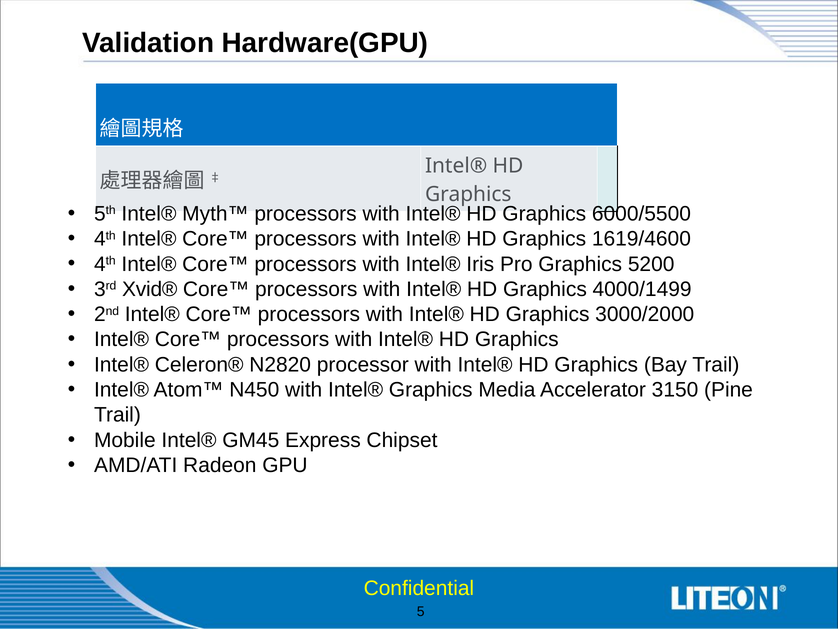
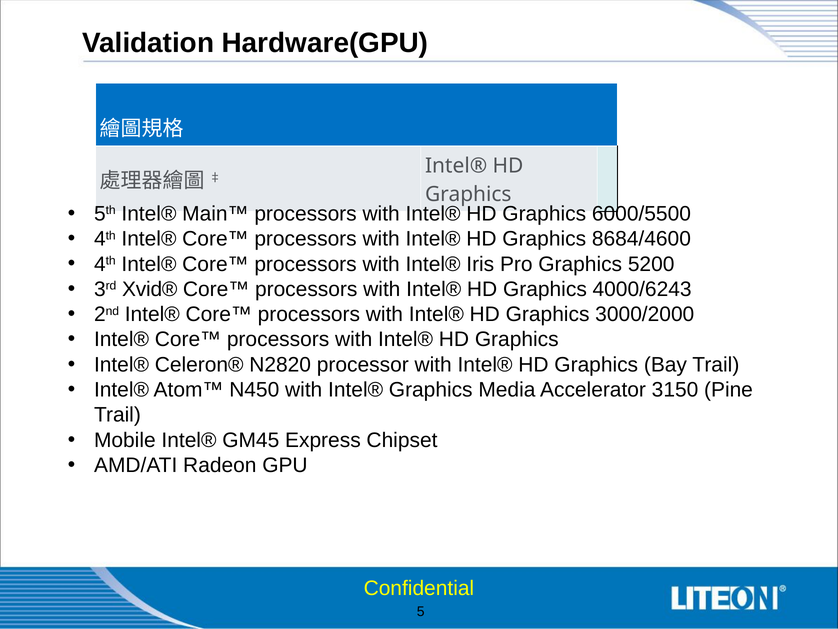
Myth™: Myth™ -> Main™
1619/4600: 1619/4600 -> 8684/4600
4000/1499: 4000/1499 -> 4000/6243
